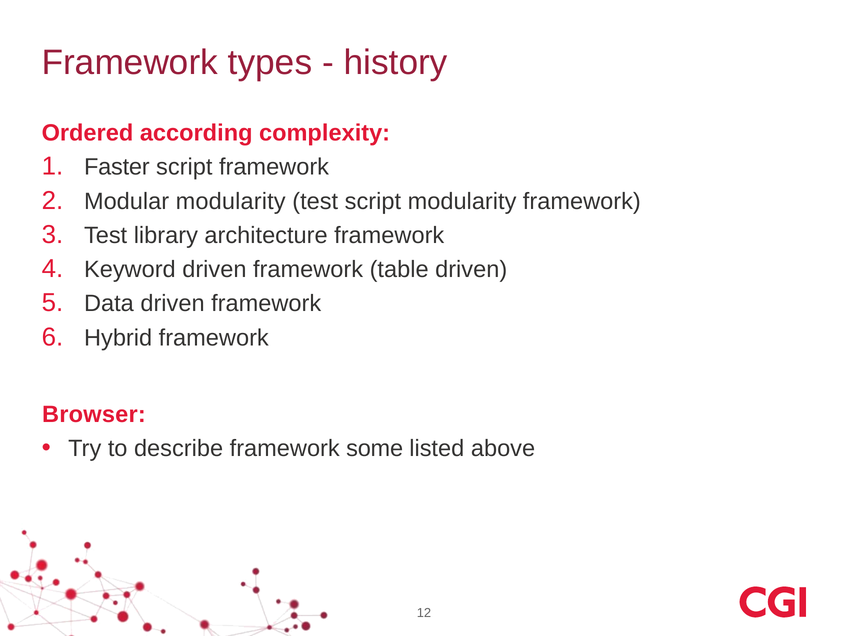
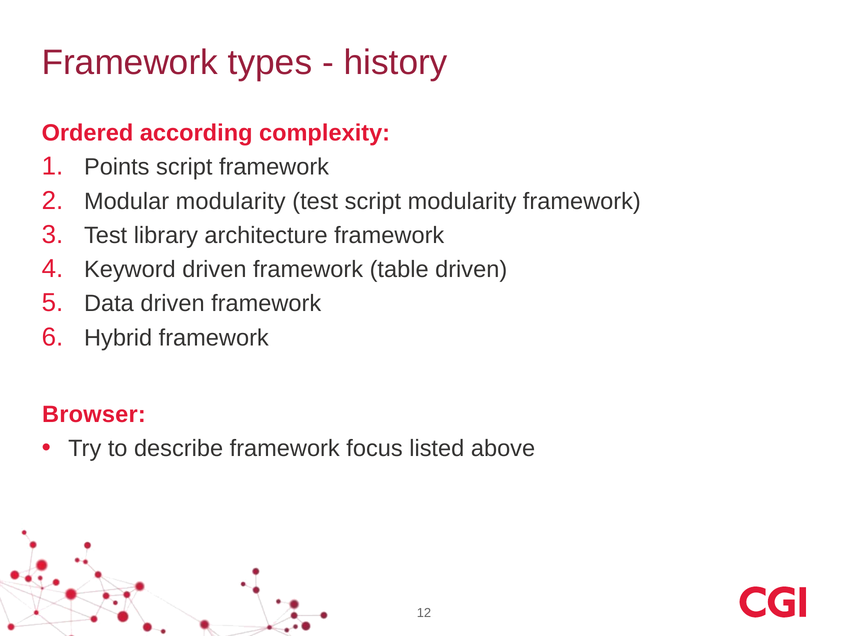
Faster: Faster -> Points
some: some -> focus
